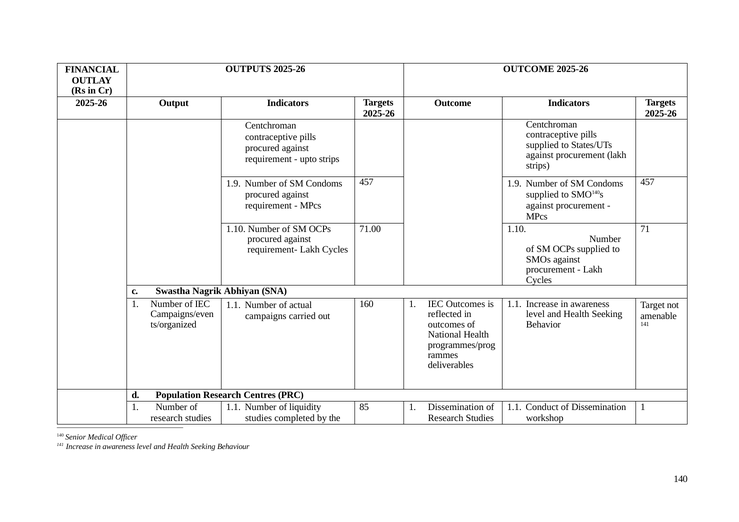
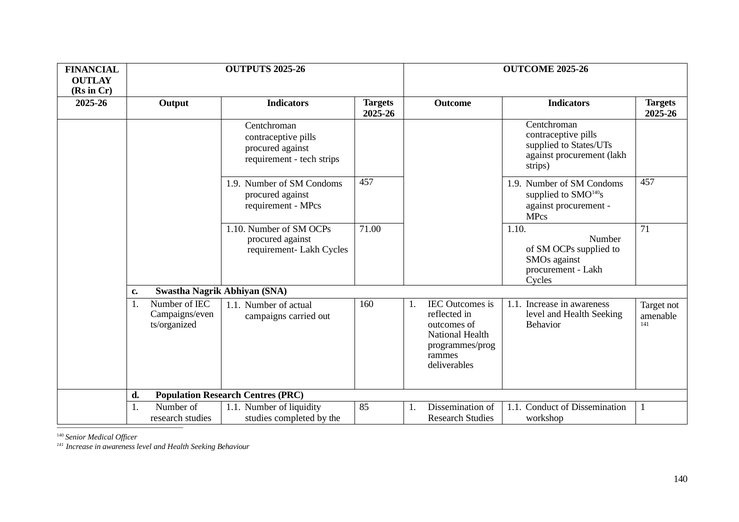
upto: upto -> tech
